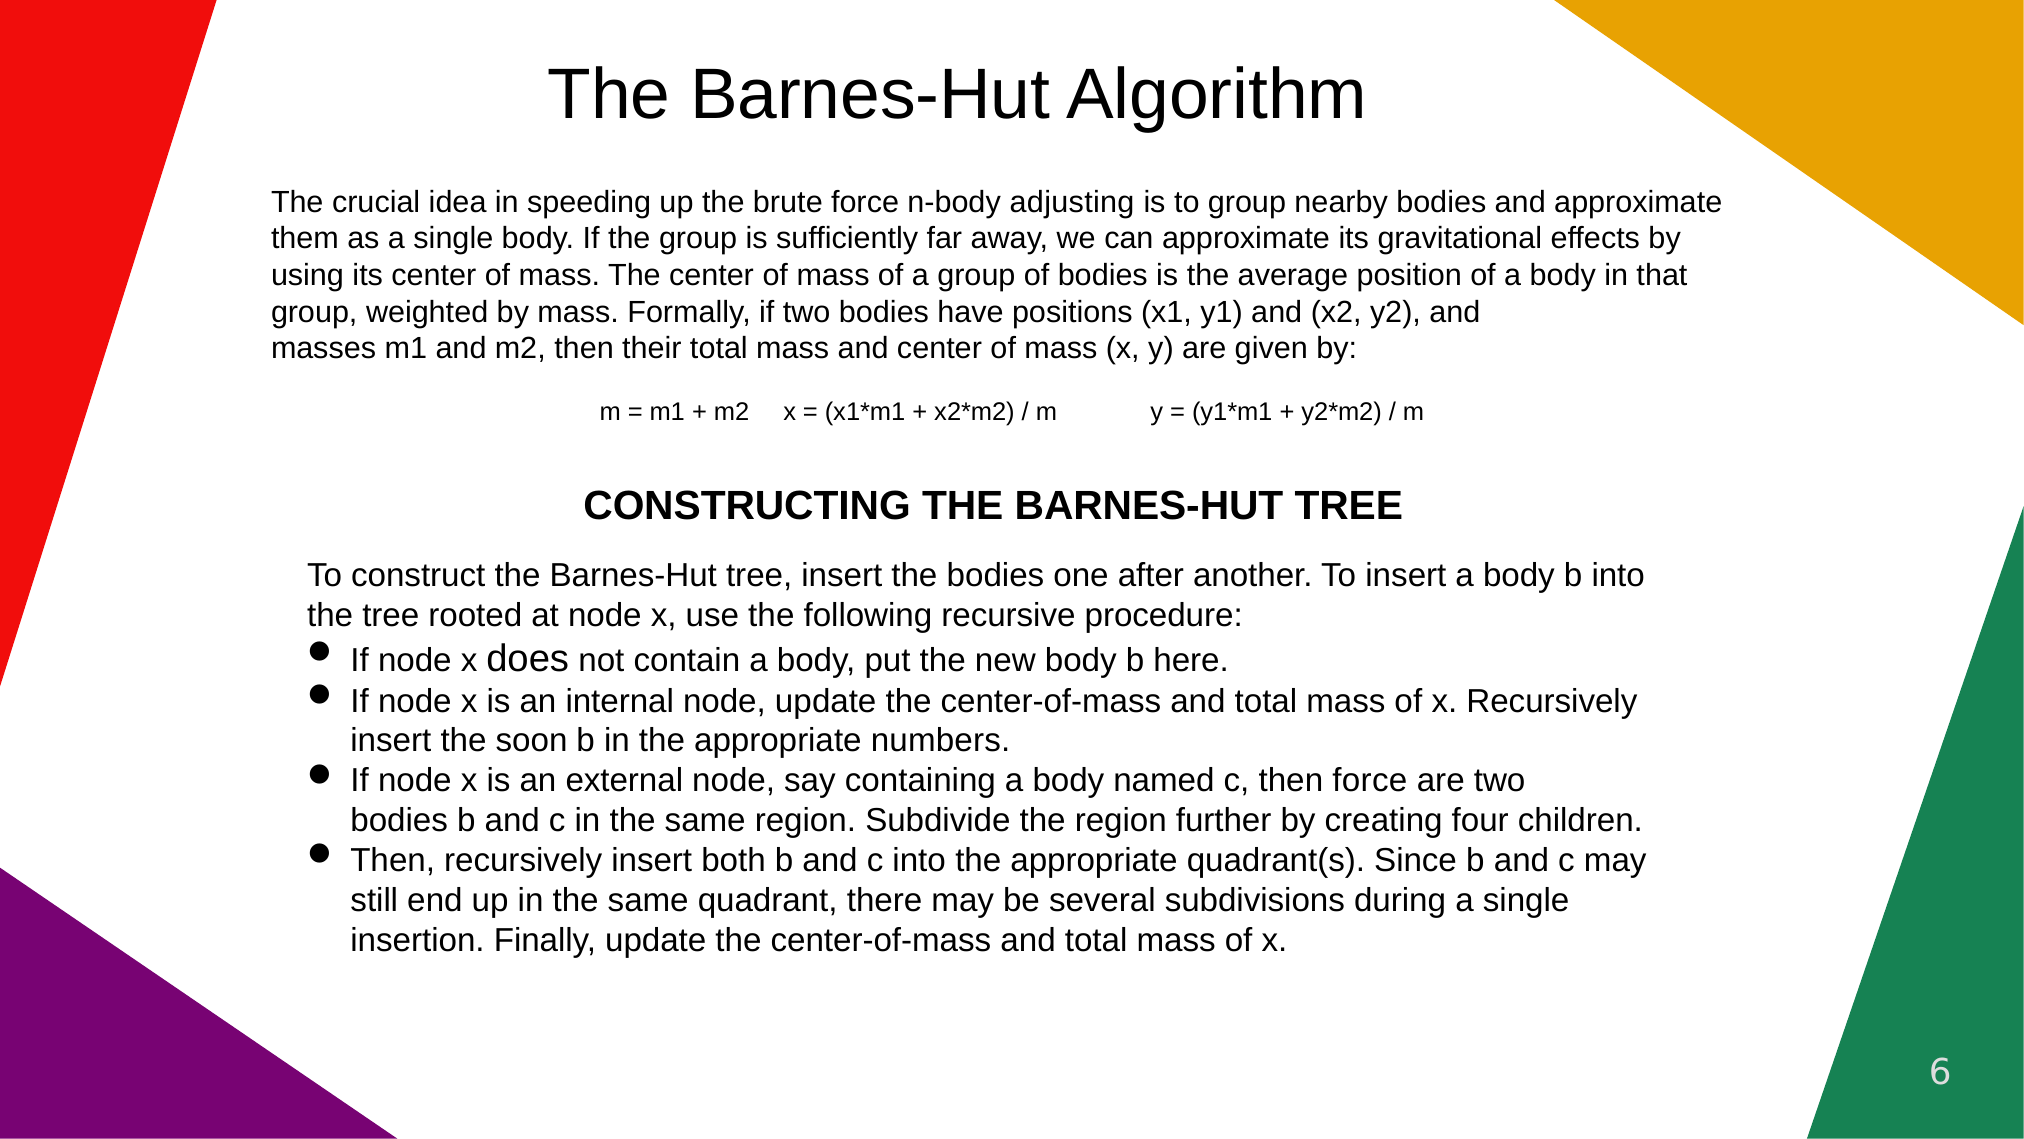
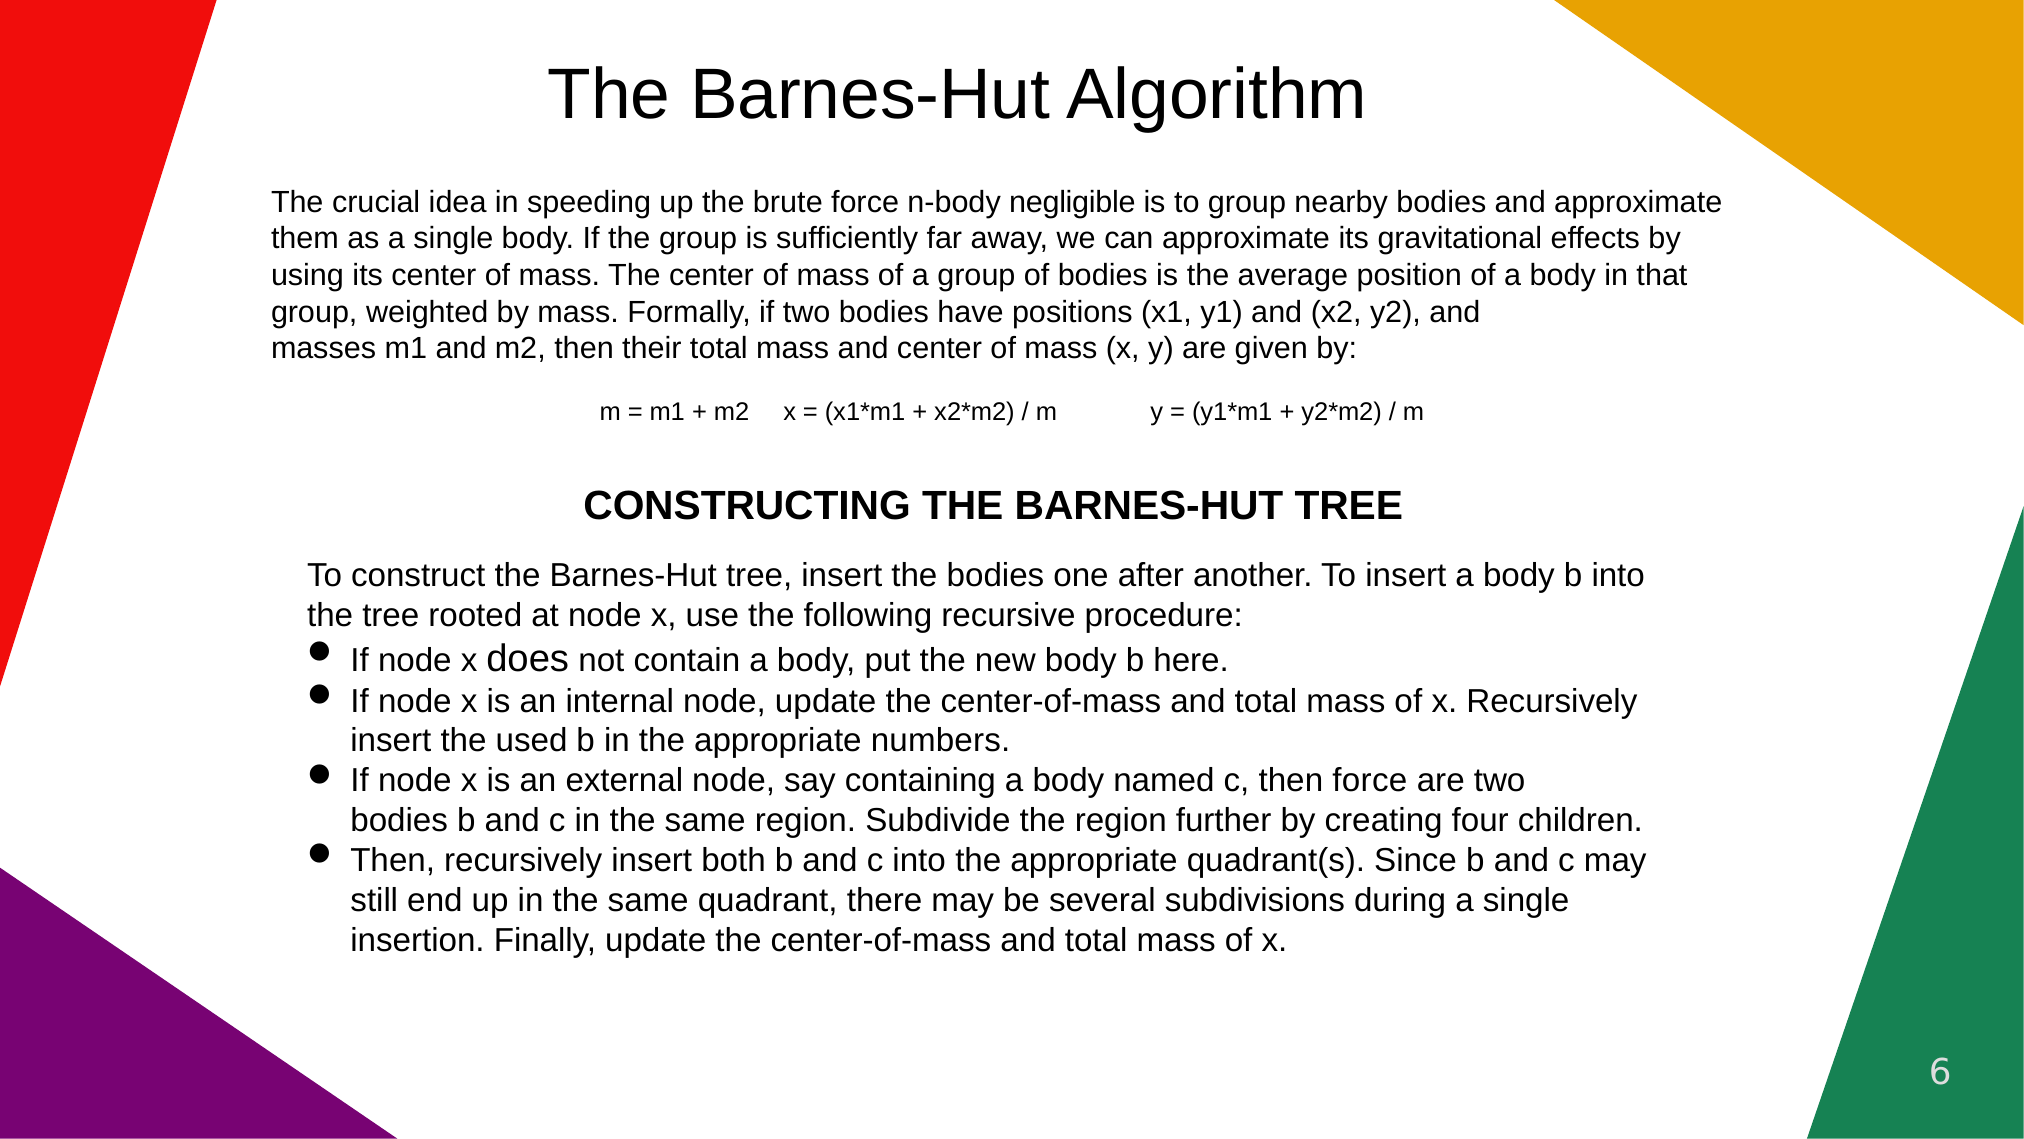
adjusting: adjusting -> negligible
soon: soon -> used
